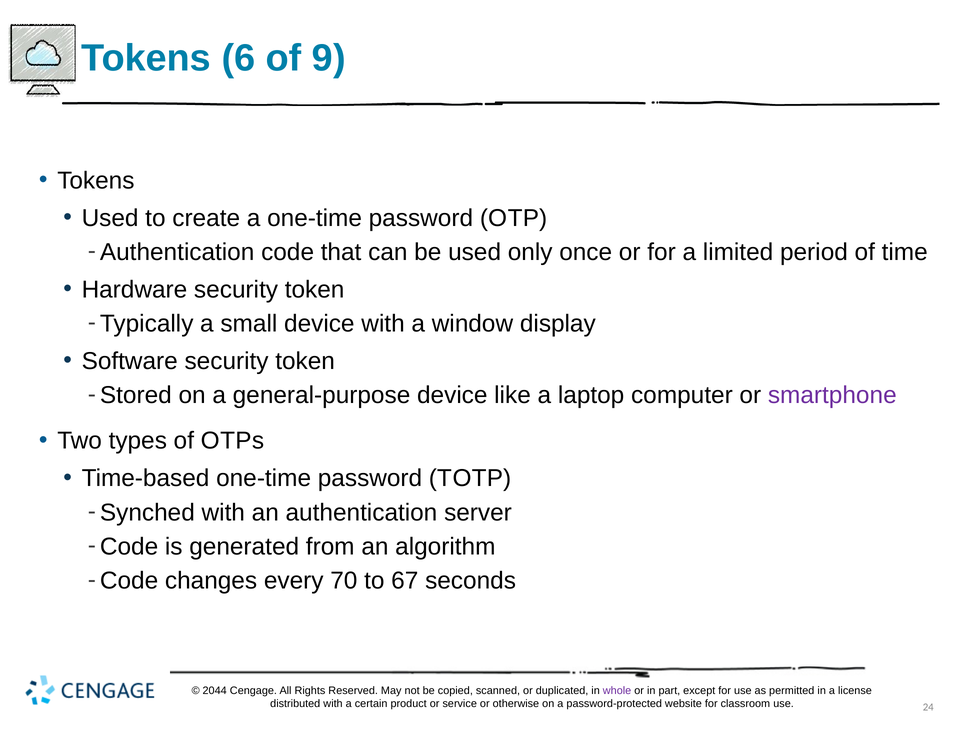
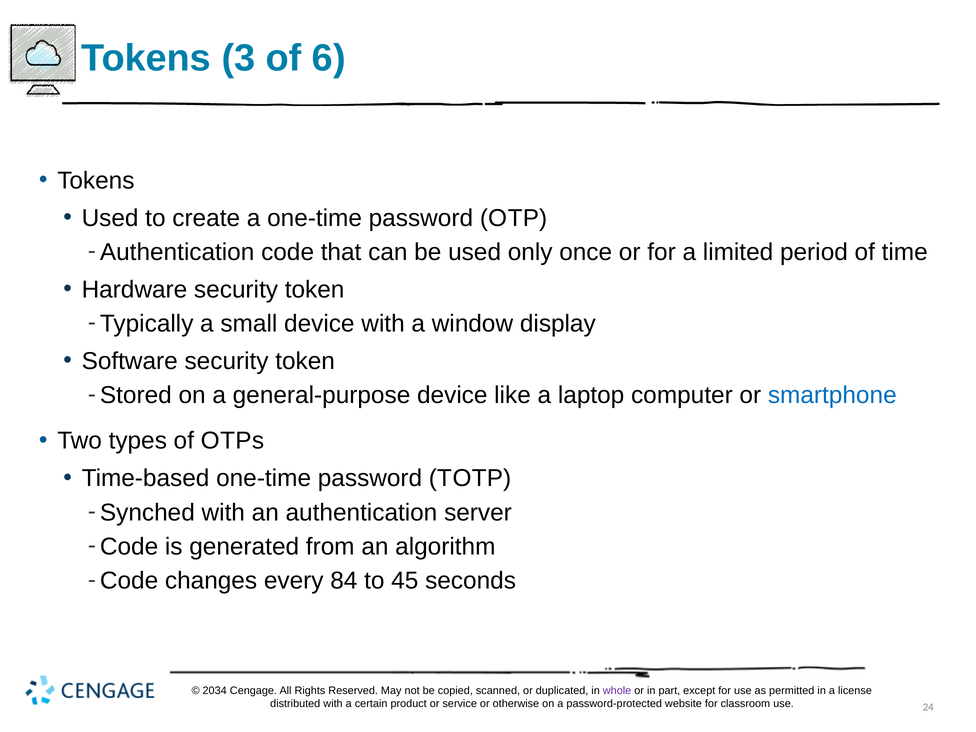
6: 6 -> 3
9: 9 -> 6
smartphone colour: purple -> blue
70: 70 -> 84
67: 67 -> 45
2044: 2044 -> 2034
